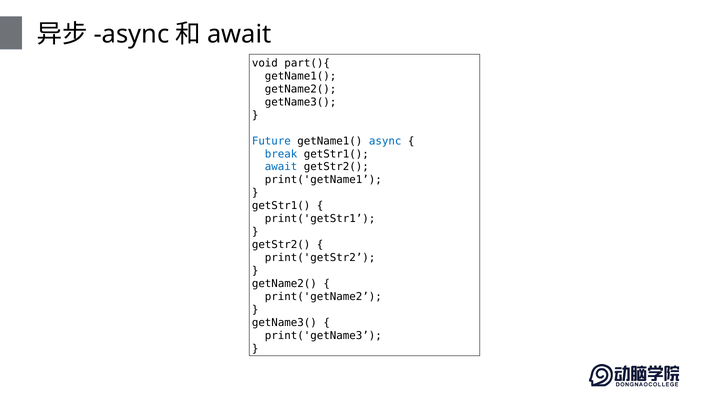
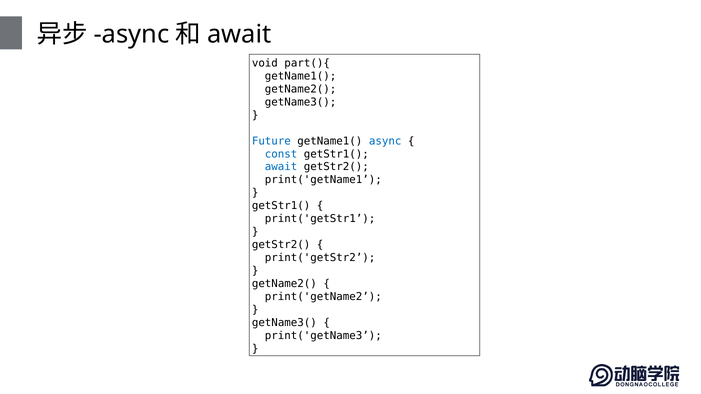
break: break -> const
